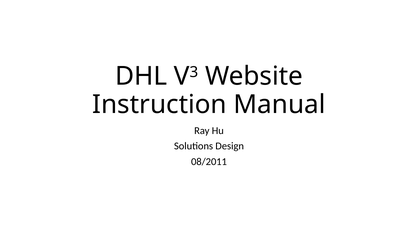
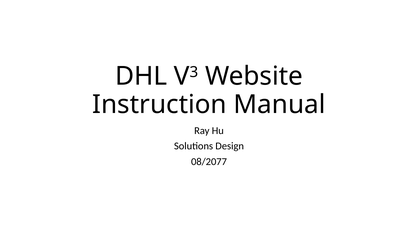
08/2011: 08/2011 -> 08/2077
